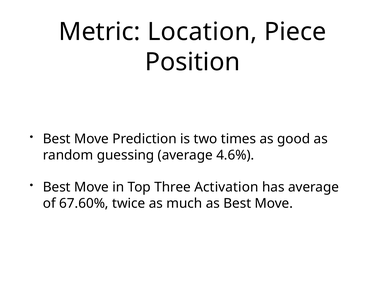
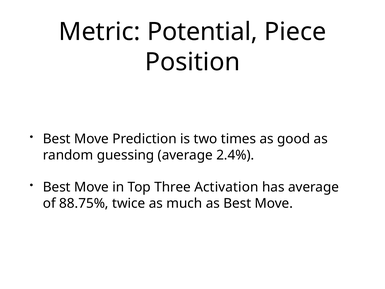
Location: Location -> Potential
4.6%: 4.6% -> 2.4%
67.60%: 67.60% -> 88.75%
